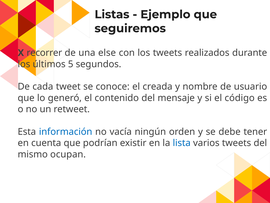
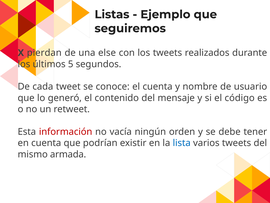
recorrer: recorrer -> pierdan
el creada: creada -> cuenta
información colour: blue -> red
ocupan: ocupan -> armada
